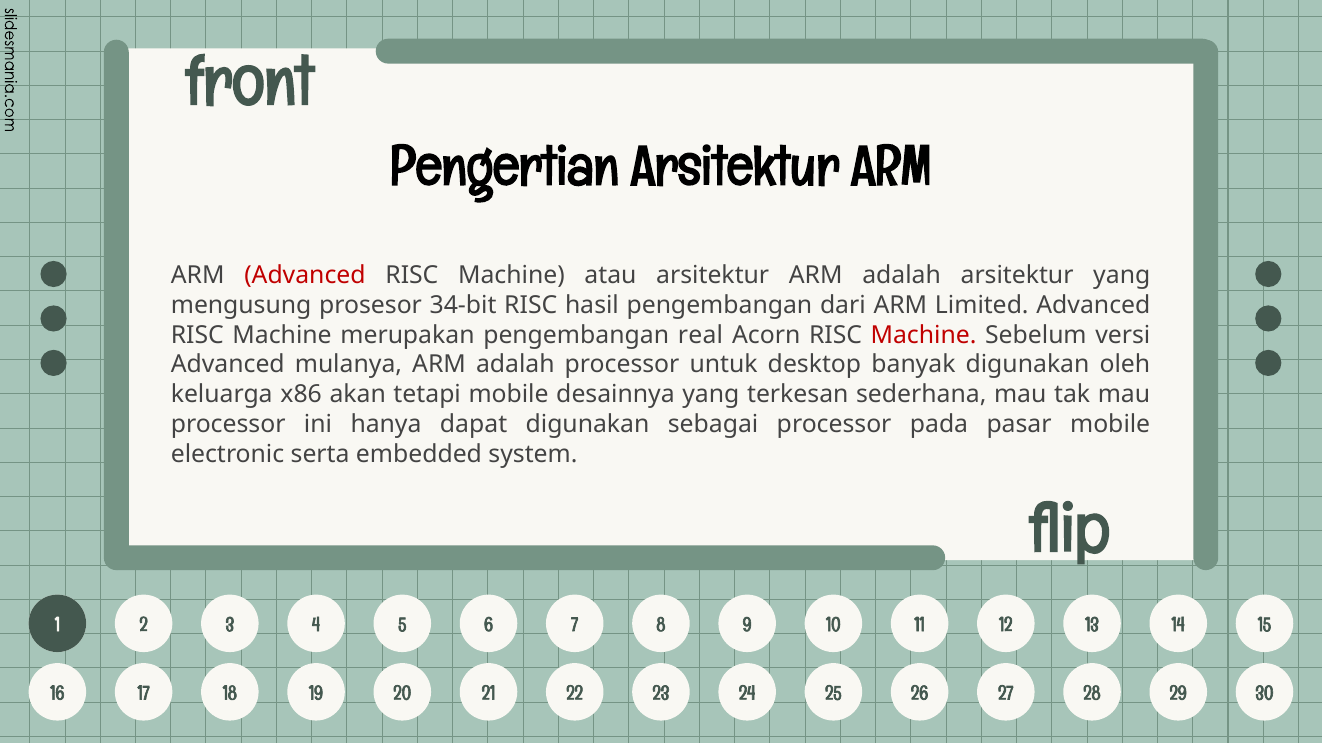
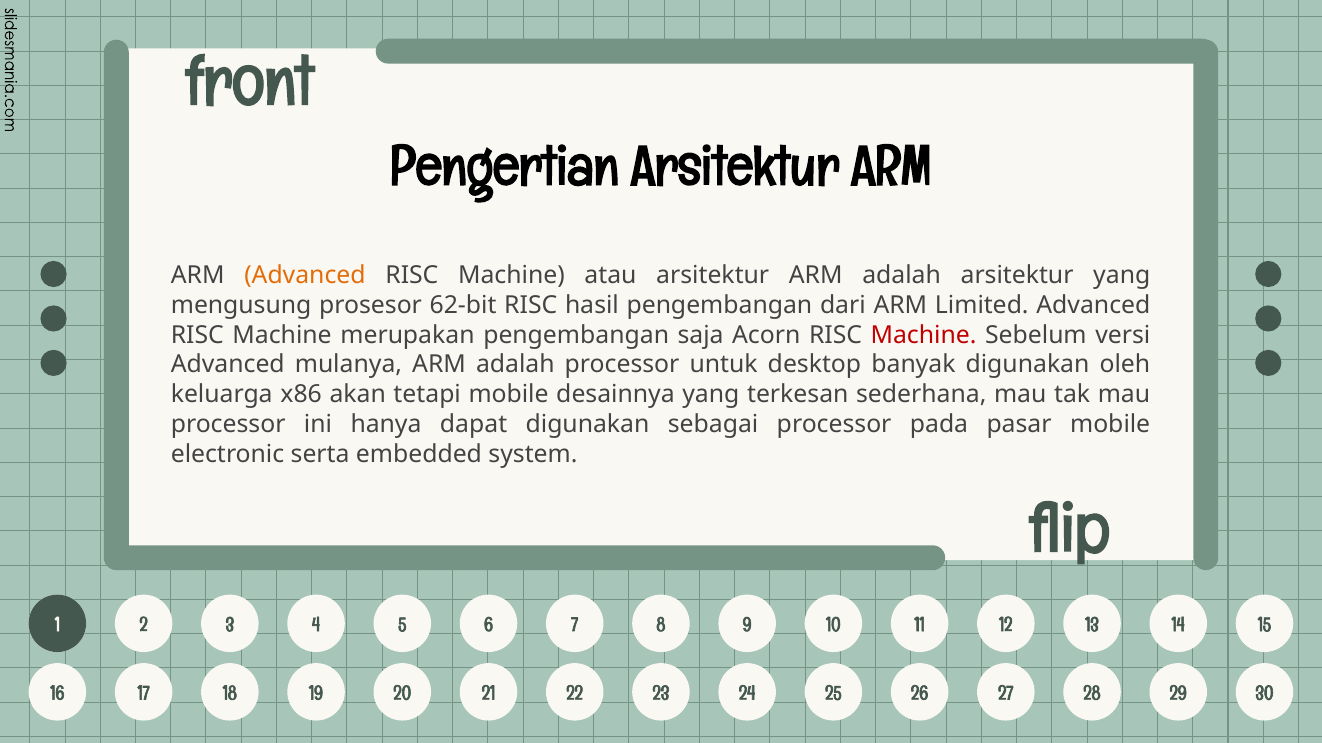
Advanced at (305, 276) colour: red -> orange
34-bit: 34-bit -> 62-bit
real: real -> saja
